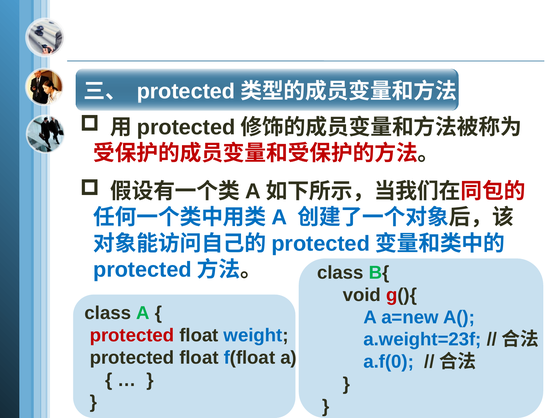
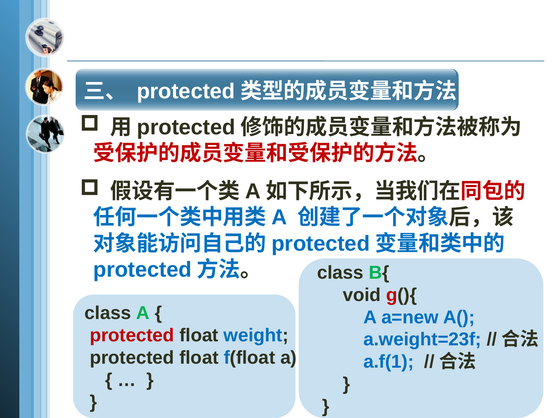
a.f(0: a.f(0 -> a.f(1
